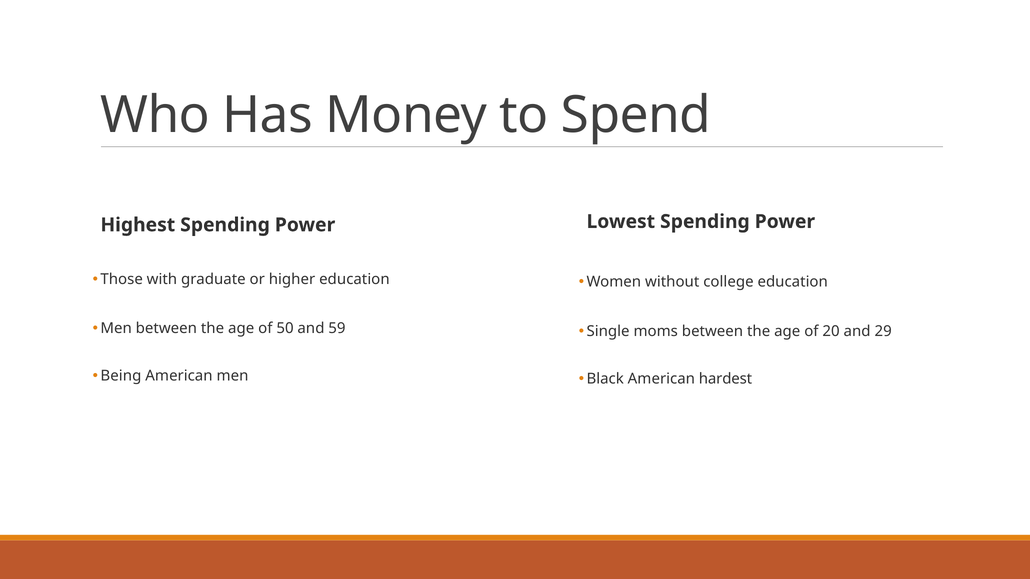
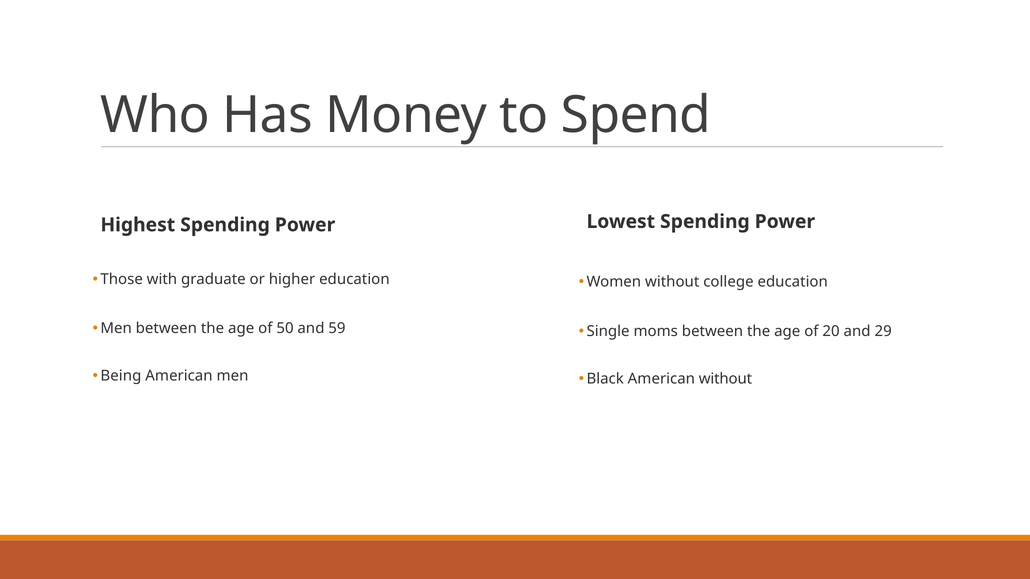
American hardest: hardest -> without
